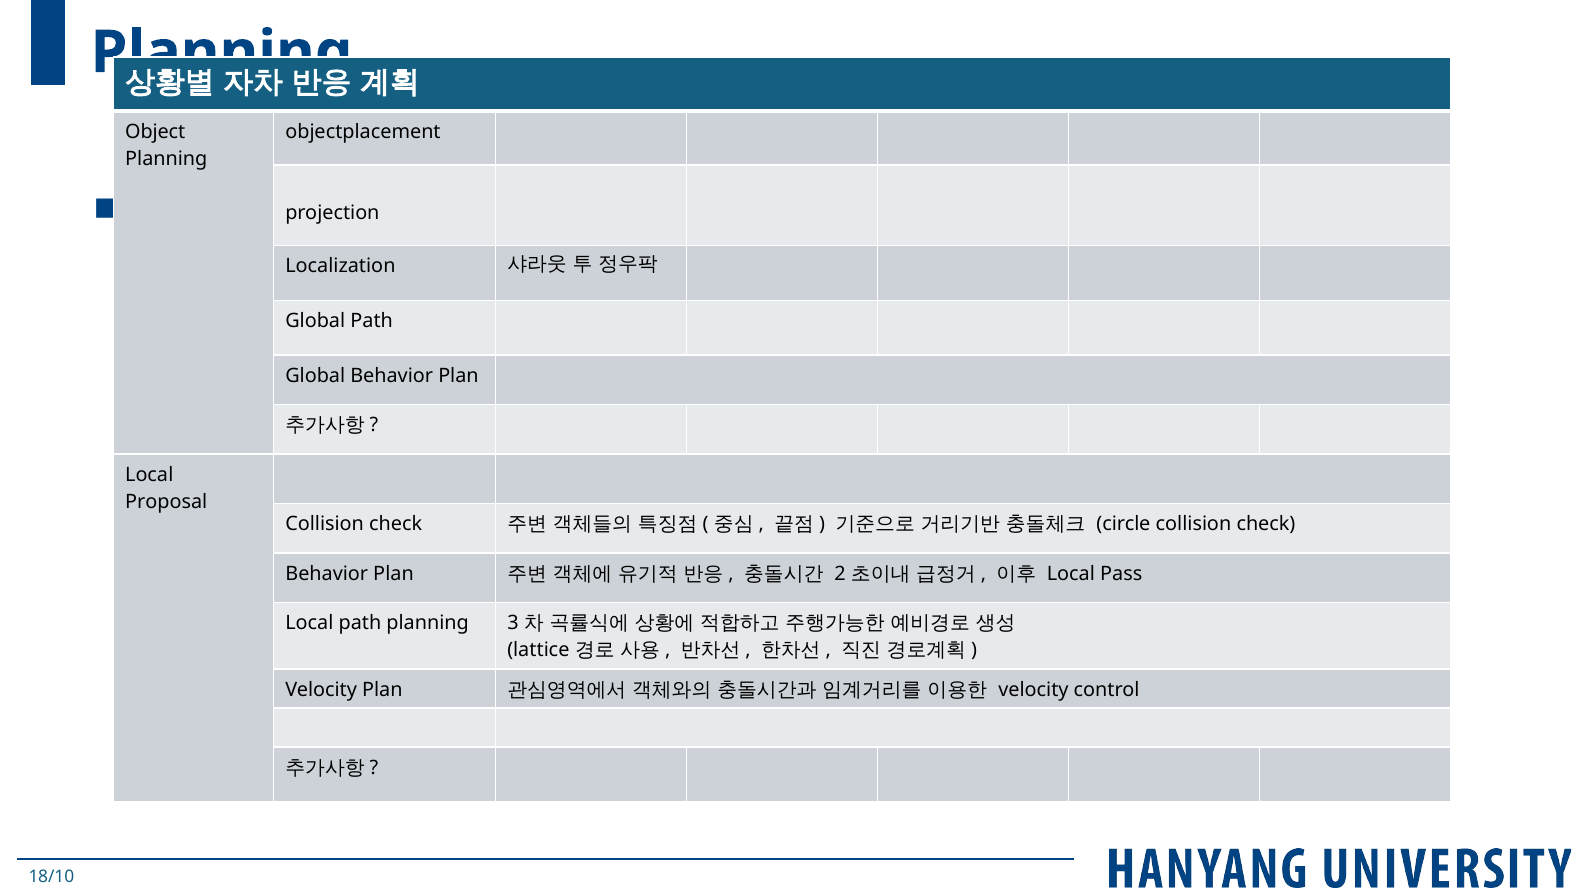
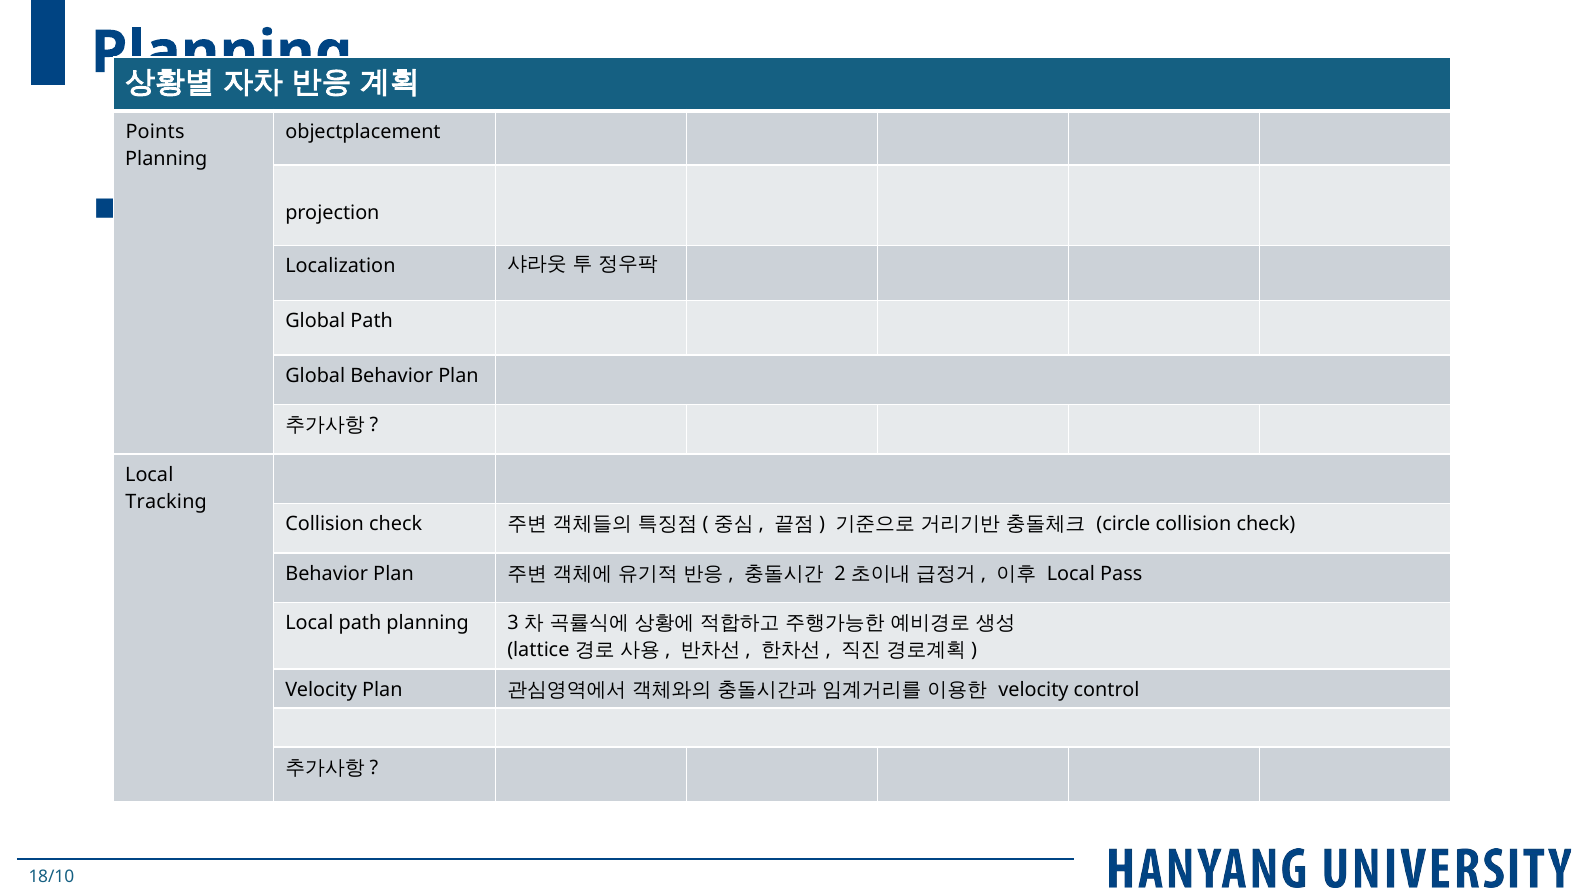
Object: Object -> Points
Proposal: Proposal -> Tracking
